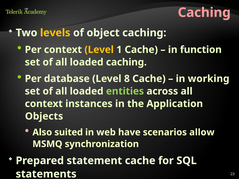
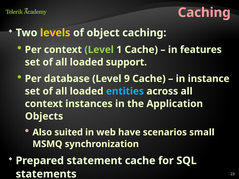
Level at (99, 50) colour: yellow -> light green
function: function -> features
loaded caching: caching -> support
8: 8 -> 9
working: working -> instance
entities colour: light green -> light blue
allow: allow -> small
